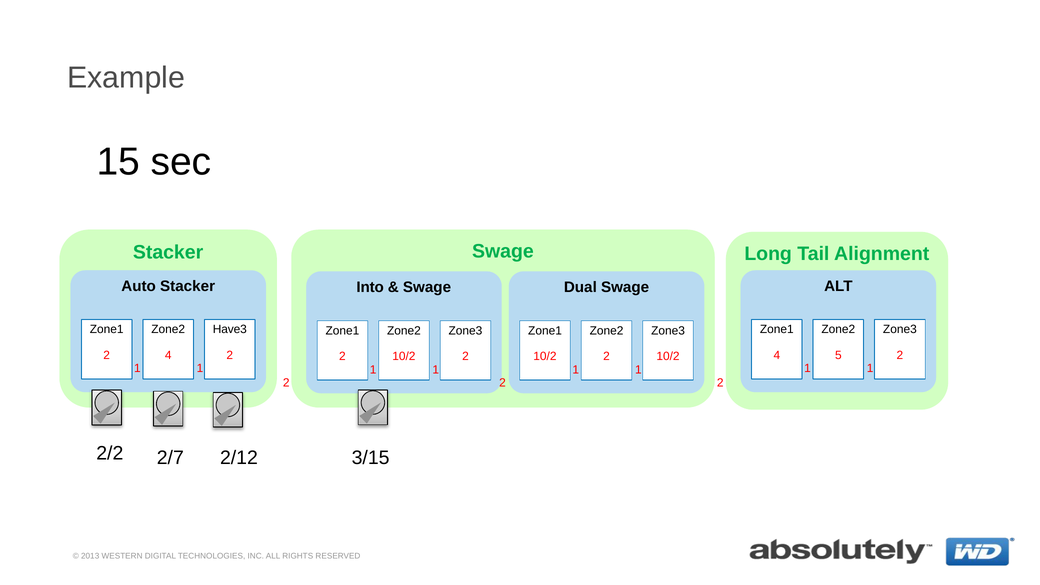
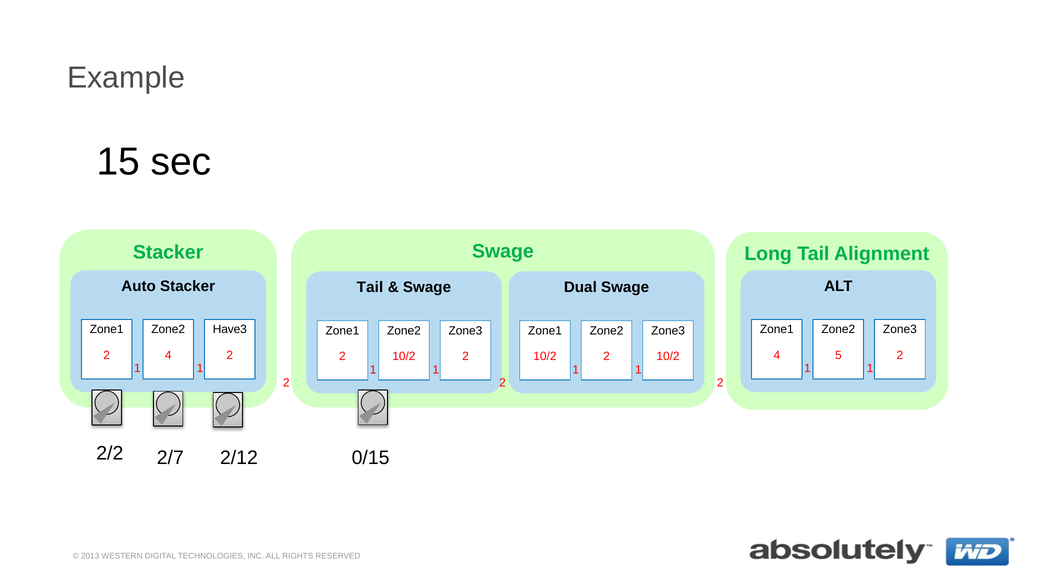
Into at (370, 287): Into -> Tail
3/15: 3/15 -> 0/15
